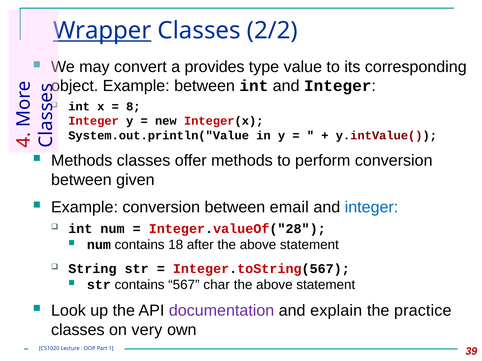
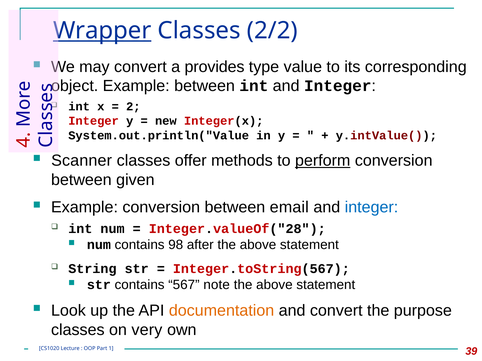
8: 8 -> 2
Methods at (82, 161): Methods -> Scanner
perform underline: none -> present
18: 18 -> 98
char: char -> note
documentation colour: purple -> orange
and explain: explain -> convert
practice: practice -> purpose
